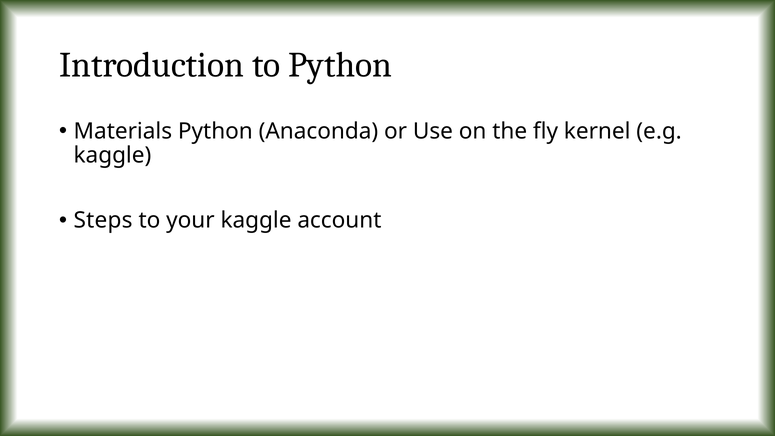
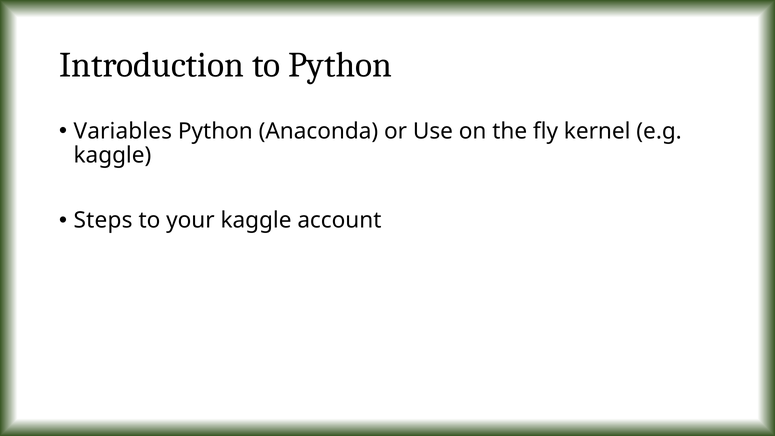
Materials: Materials -> Variables
